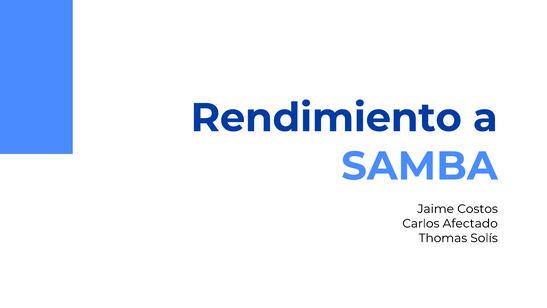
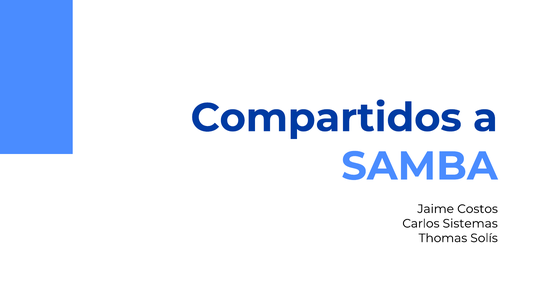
Rendimiento: Rendimiento -> Compartidos
Afectado: Afectado -> Sistemas
